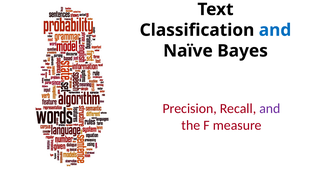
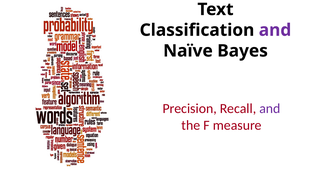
and at (275, 30) colour: blue -> purple
